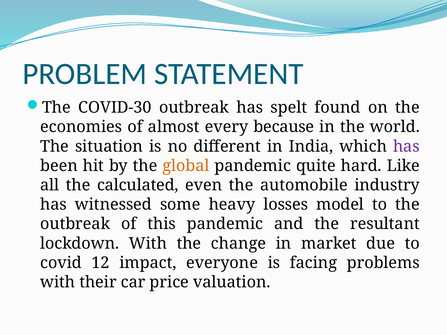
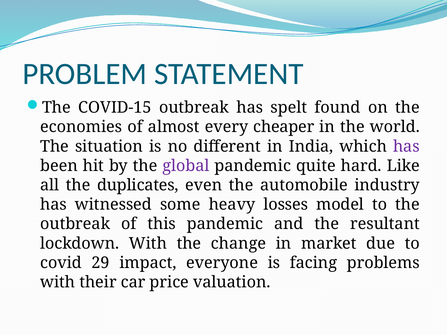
COVID-30: COVID-30 -> COVID-15
because: because -> cheaper
global colour: orange -> purple
calculated: calculated -> duplicates
12: 12 -> 29
